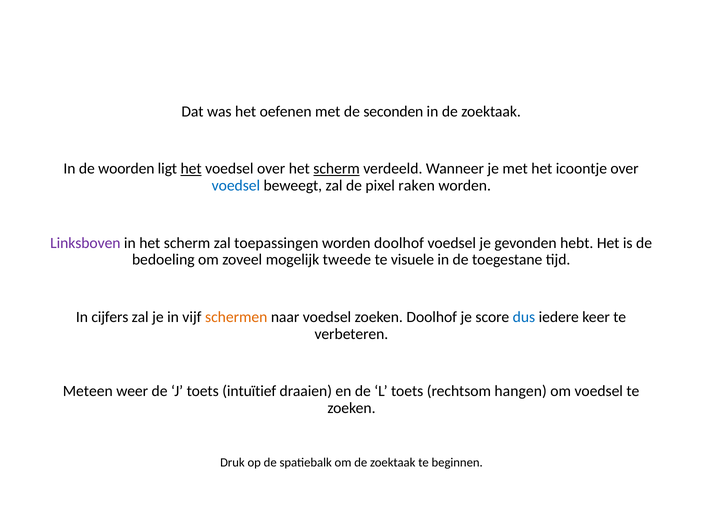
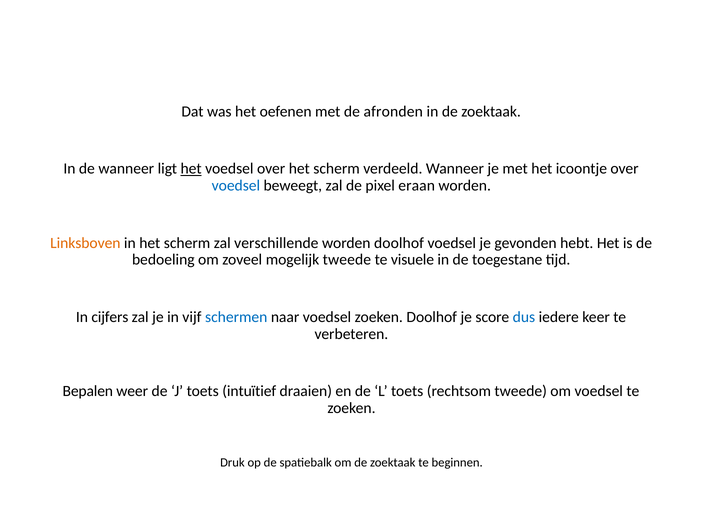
seconden: seconden -> afronden
de woorden: woorden -> wanneer
scherm at (337, 169) underline: present -> none
raken: raken -> eraan
Linksboven colour: purple -> orange
toepassingen: toepassingen -> verschillende
schermen colour: orange -> blue
Meteen: Meteen -> Bepalen
rechtsom hangen: hangen -> tweede
